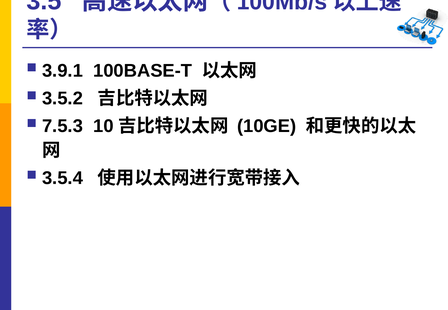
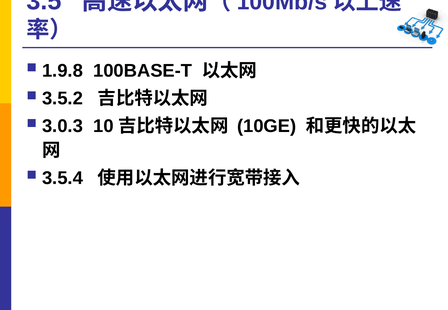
3.9.1: 3.9.1 -> 1.9.8
7.5.3: 7.5.3 -> 3.0.3
